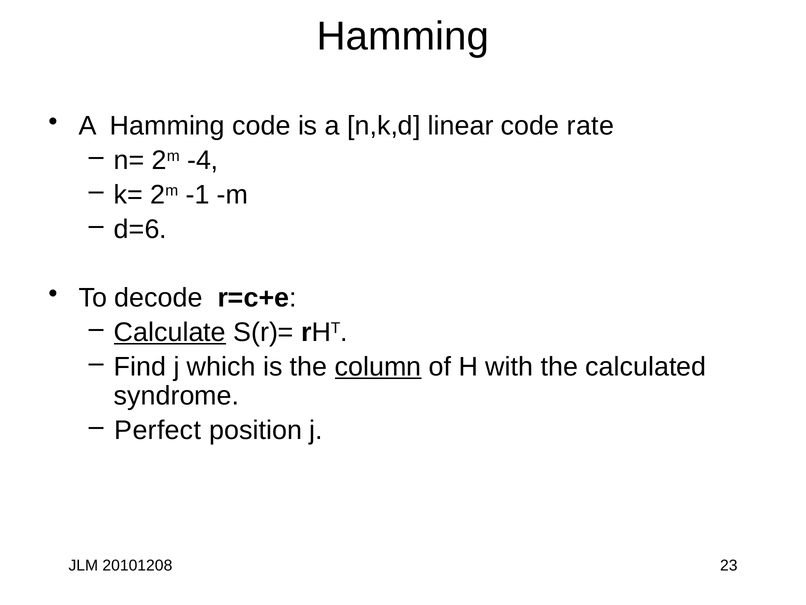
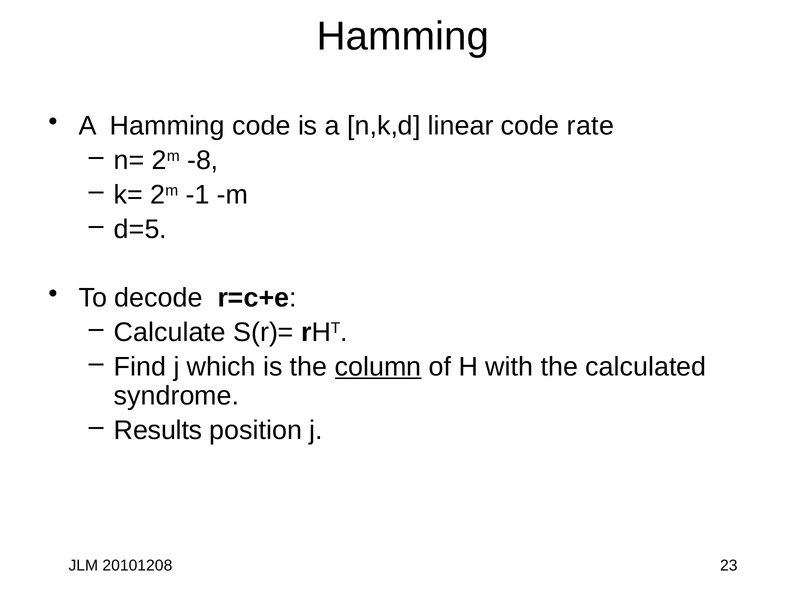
-4: -4 -> -8
d=6: d=6 -> d=5
Calculate underline: present -> none
Perfect: Perfect -> Results
